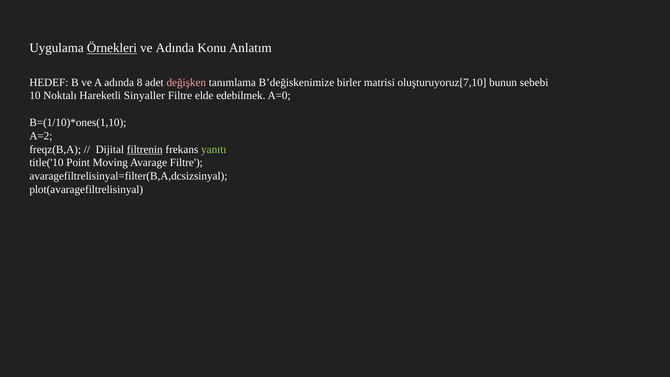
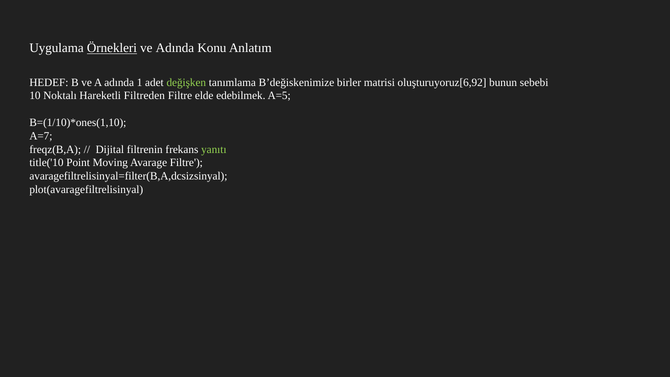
8: 8 -> 1
değişken colour: pink -> light green
oluşturuyoruz[7,10: oluşturuyoruz[7,10 -> oluşturuyoruz[6,92
Sinyaller: Sinyaller -> Filtreden
A=0: A=0 -> A=5
A=2: A=2 -> A=7
filtrenin underline: present -> none
